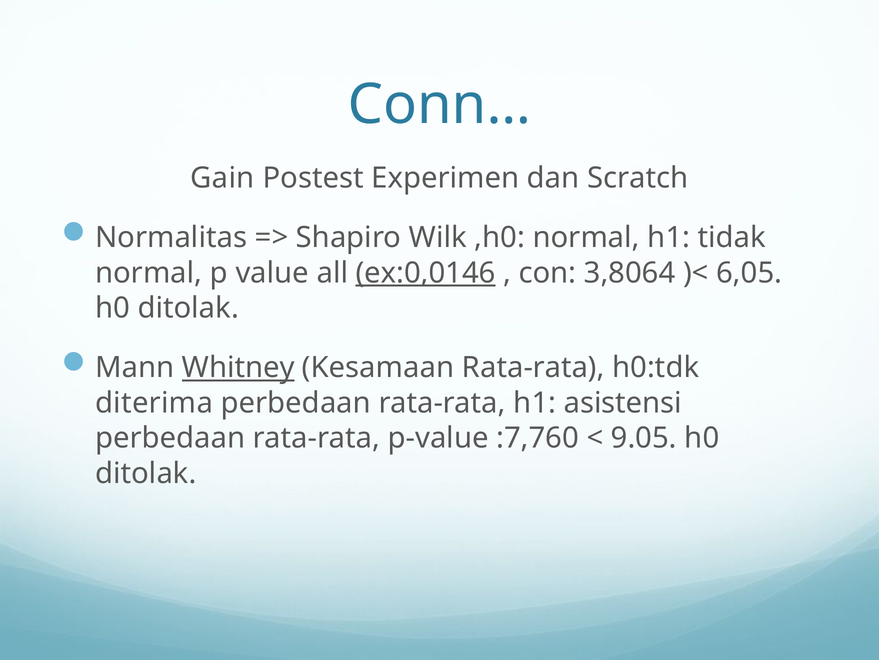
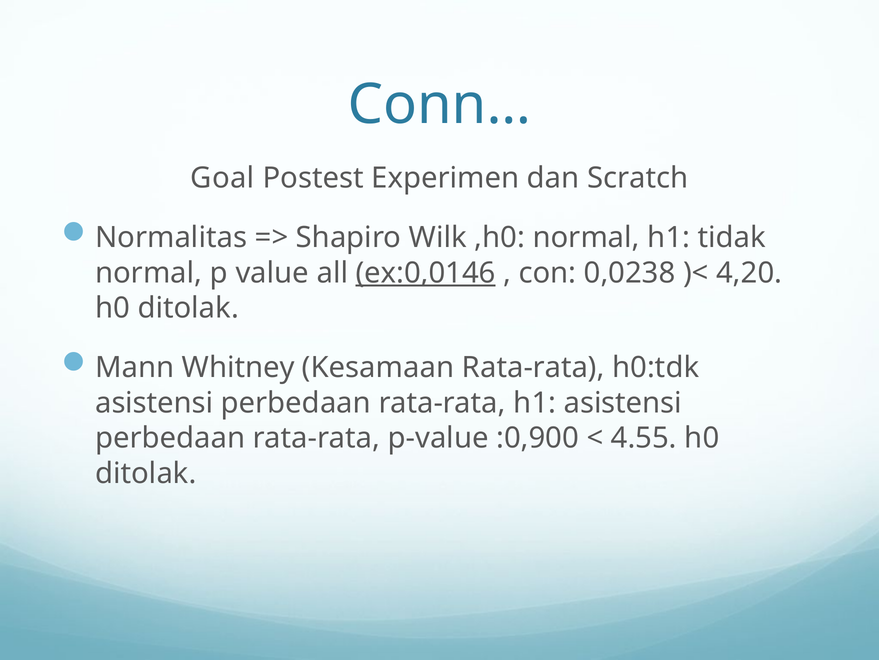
Gain: Gain -> Goal
3,8064: 3,8064 -> 0,0238
6,05: 6,05 -> 4,20
Whitney underline: present -> none
diterima at (154, 403): diterima -> asistensi
:7,760: :7,760 -> :0,900
9.05: 9.05 -> 4.55
